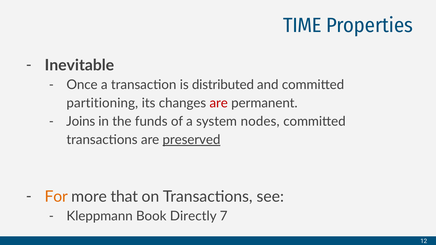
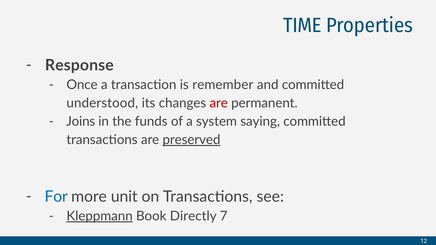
Inevitable: Inevitable -> Response
distributed: distributed -> remember
partitioning: partitioning -> understood
nodes: nodes -> saying
For colour: orange -> blue
that: that -> unit
Kleppmann underline: none -> present
